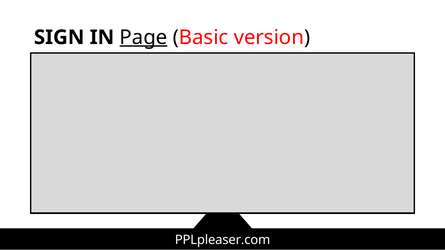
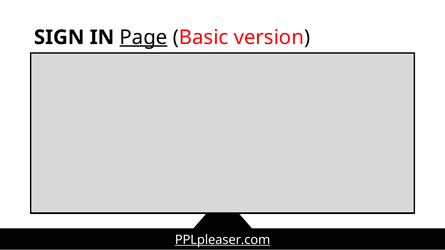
PPLpleaser.com underline: none -> present
